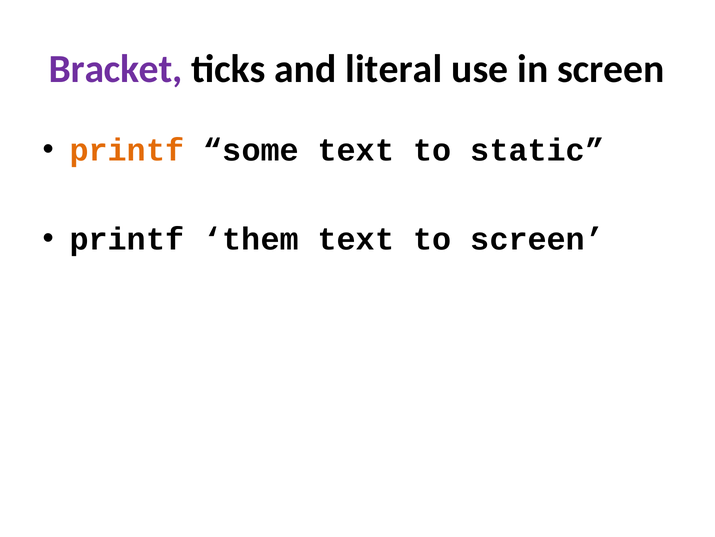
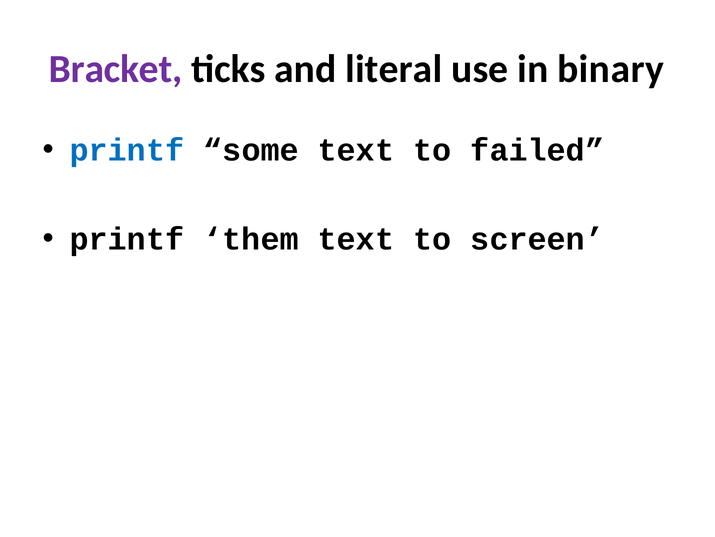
in screen: screen -> binary
printf at (127, 150) colour: orange -> blue
static: static -> failed
